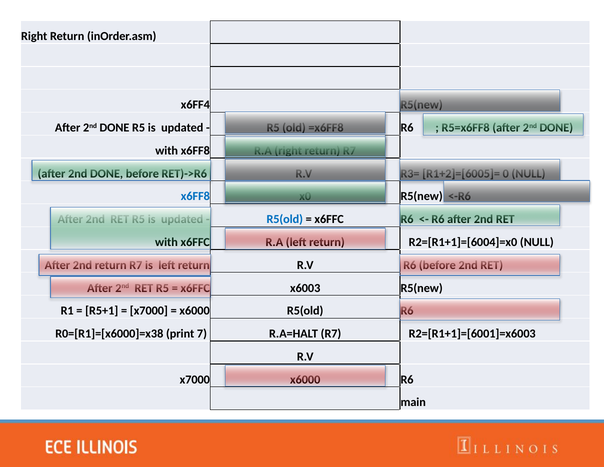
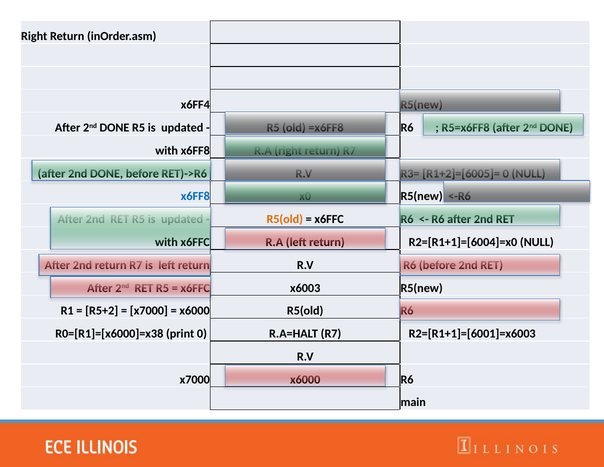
R5(old at (285, 219) colour: blue -> orange
R5+1: R5+1 -> R5+2
print 7: 7 -> 0
